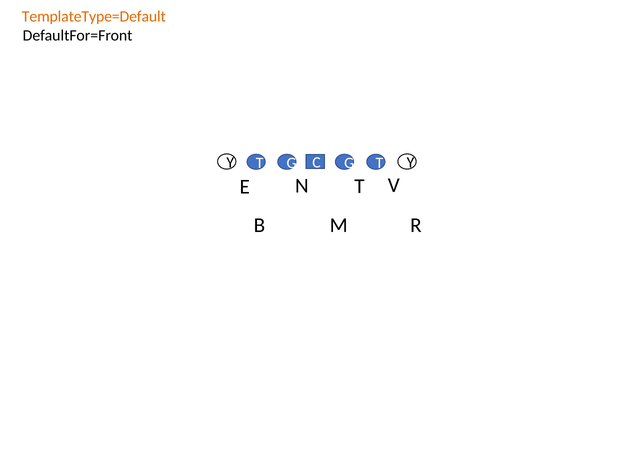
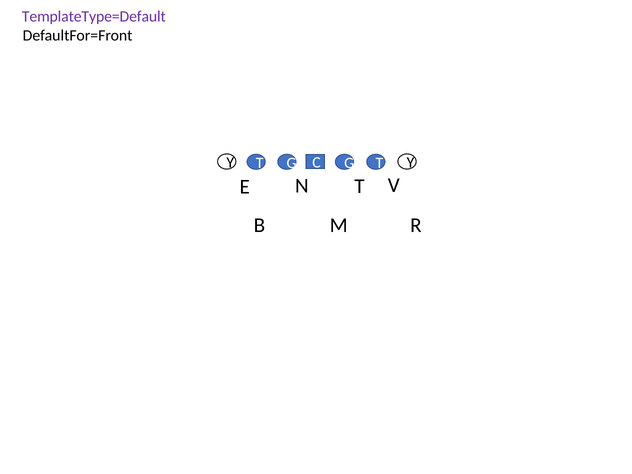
TemplateType=Default colour: orange -> purple
